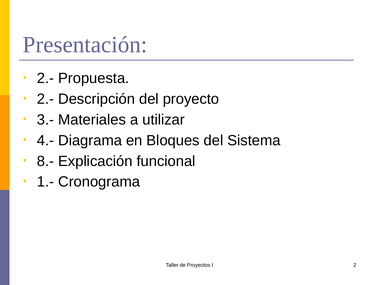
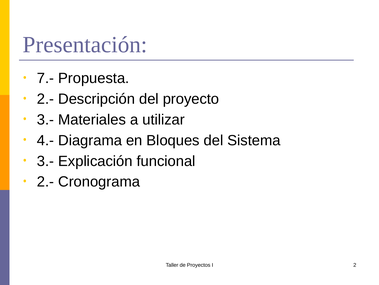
2.- at (46, 78): 2.- -> 7.-
8.- at (46, 161): 8.- -> 3.-
1.- at (46, 181): 1.- -> 2.-
